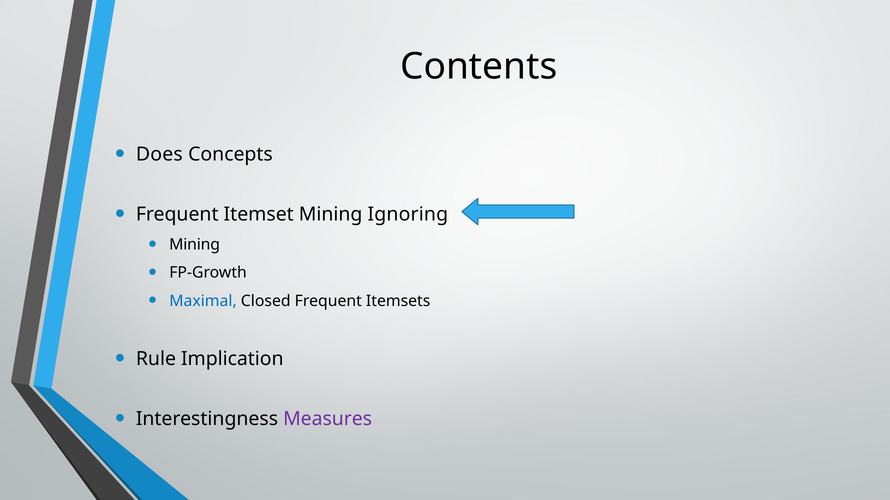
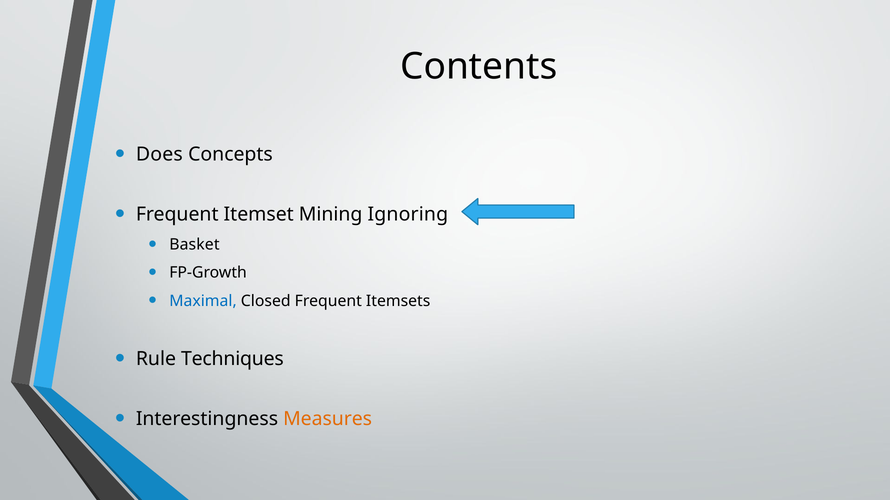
Mining at (195, 245): Mining -> Basket
Implication: Implication -> Techniques
Measures colour: purple -> orange
